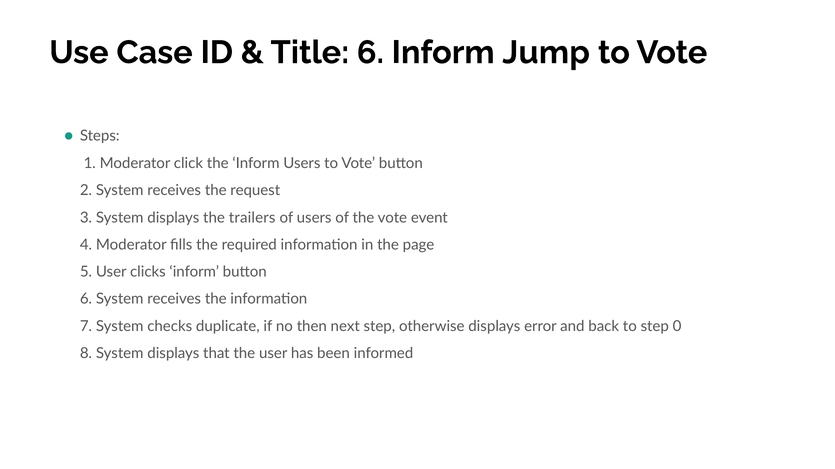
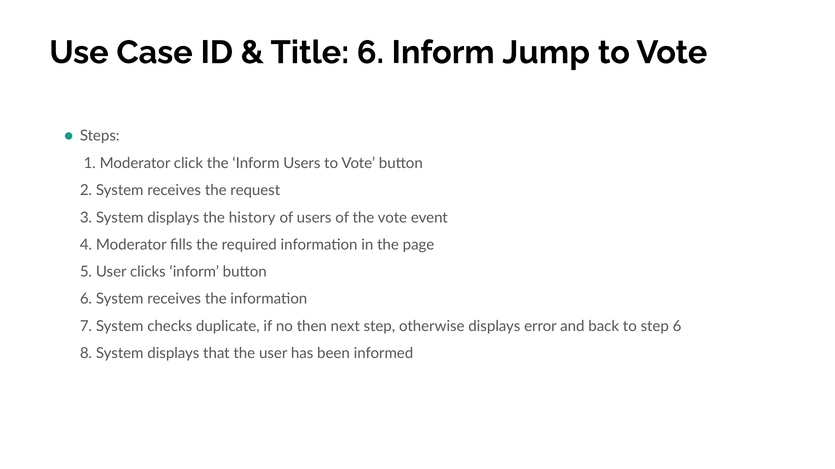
trailers: trailers -> history
step 0: 0 -> 6
